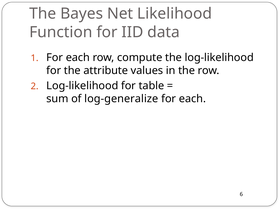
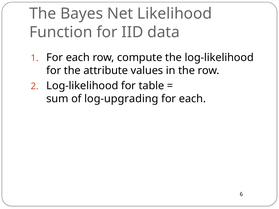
log-generalize: log-generalize -> log-upgrading
